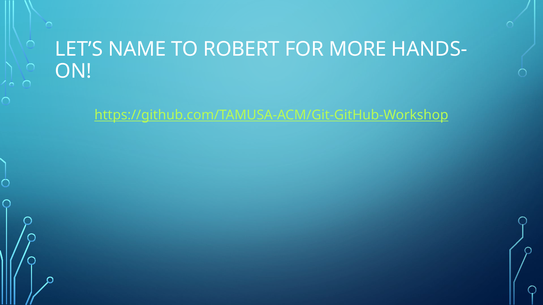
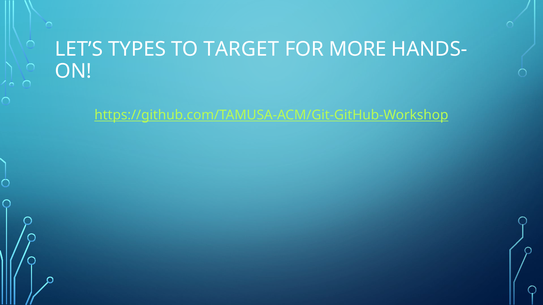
NAME: NAME -> TYPES
ROBERT: ROBERT -> TARGET
